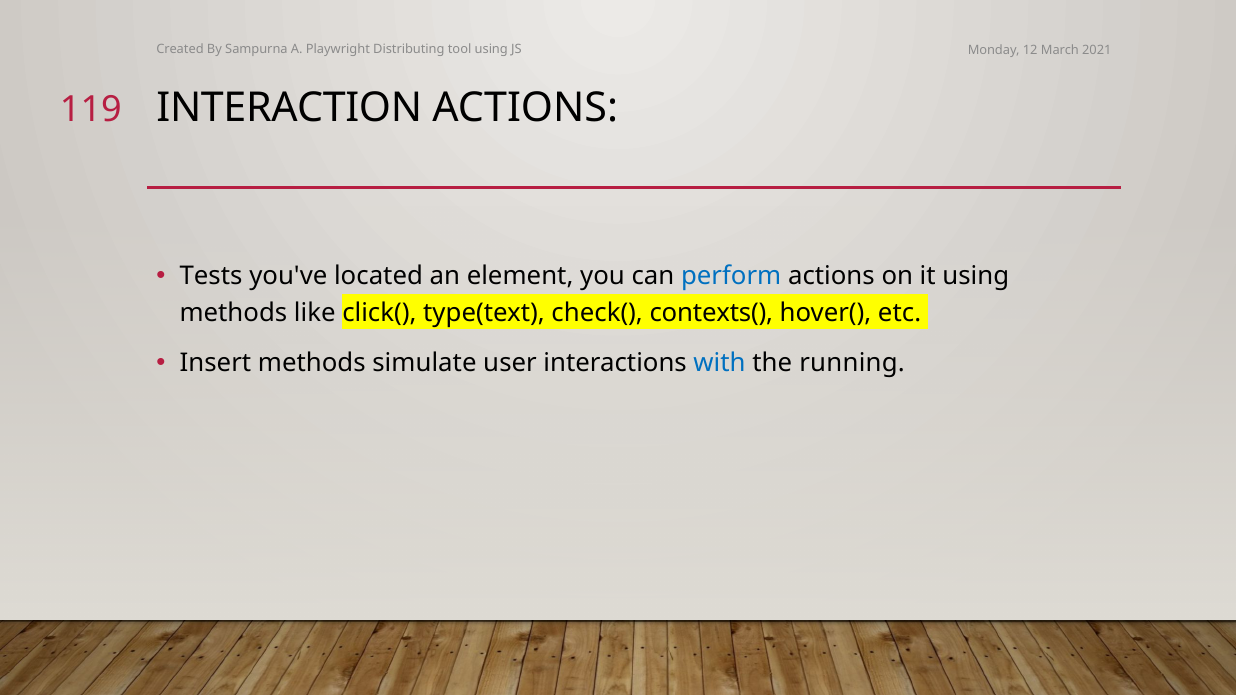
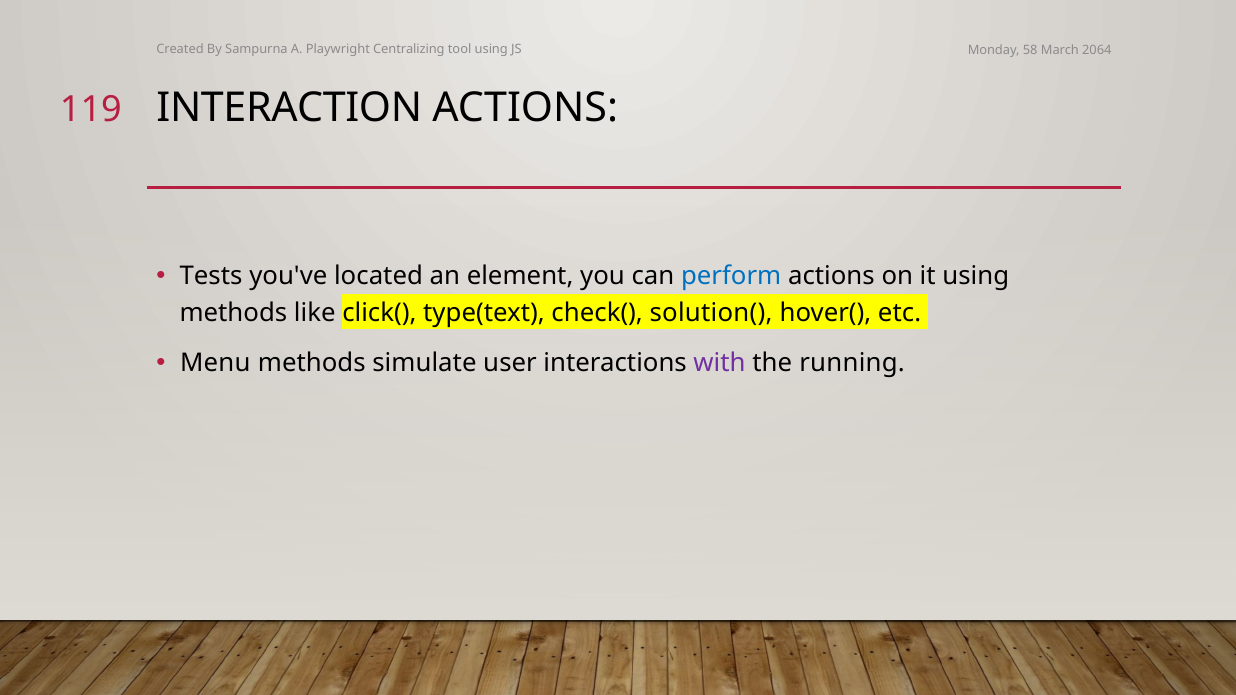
Distributing: Distributing -> Centralizing
12: 12 -> 58
2021: 2021 -> 2064
contexts(: contexts( -> solution(
Insert: Insert -> Menu
with colour: blue -> purple
